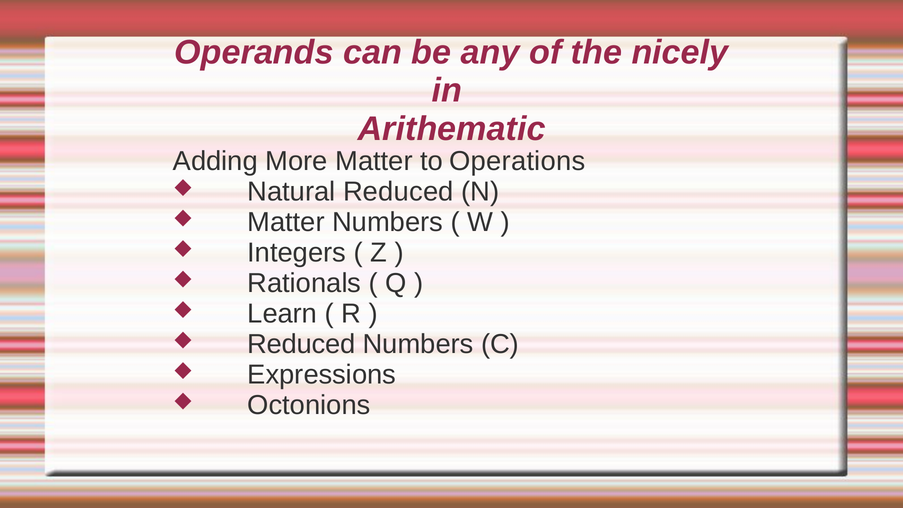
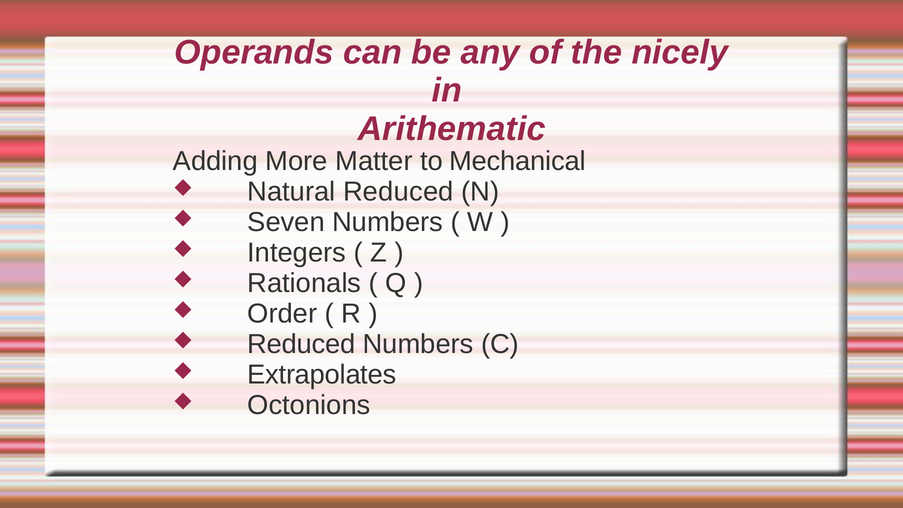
Operations: Operations -> Mechanical
Matter at (286, 222): Matter -> Seven
Learn: Learn -> Order
Expressions: Expressions -> Extrapolates
